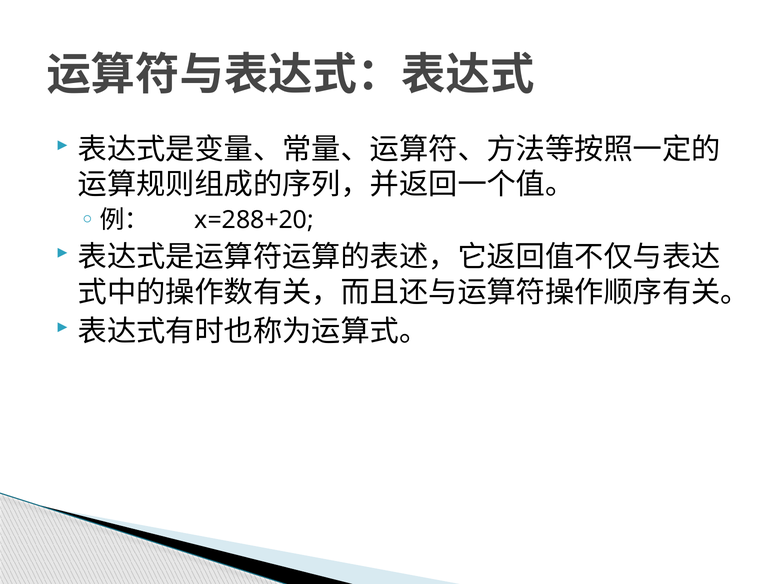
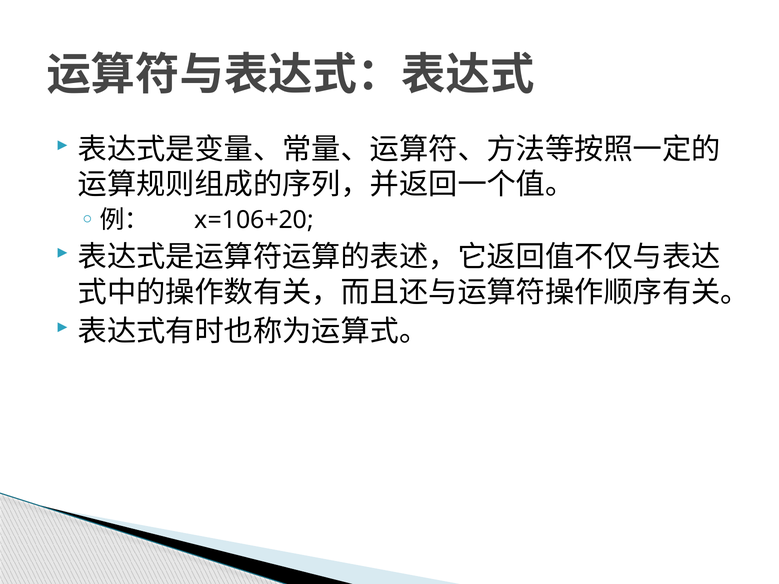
x=288+20: x=288+20 -> x=106+20
